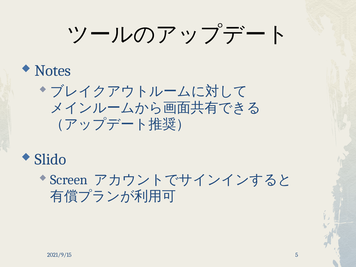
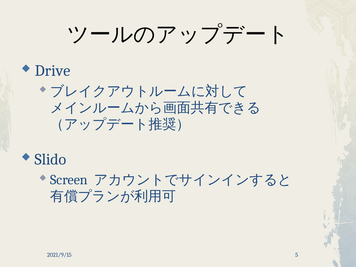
Notes: Notes -> Drive
